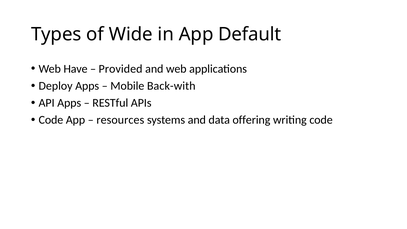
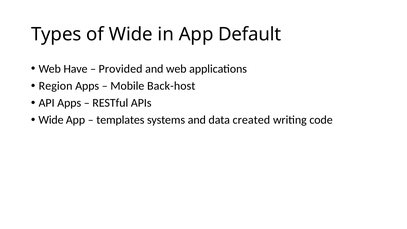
Deploy: Deploy -> Region
Back-with: Back-with -> Back-host
Code at (51, 120): Code -> Wide
resources: resources -> templates
offering: offering -> created
